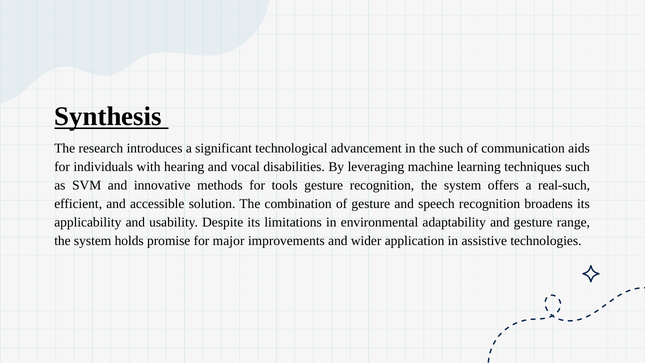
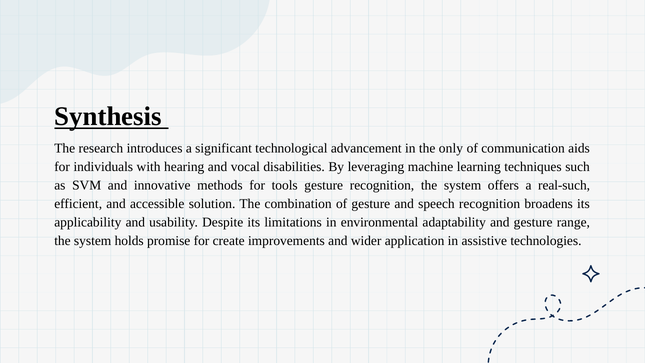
the such: such -> only
major: major -> create
